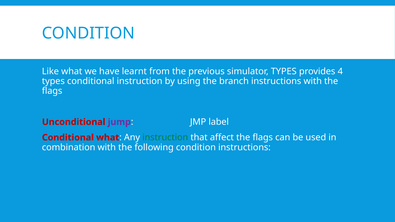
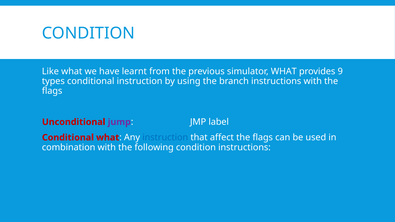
simulator TYPES: TYPES -> WHAT
4: 4 -> 9
instruction at (165, 138) colour: green -> blue
